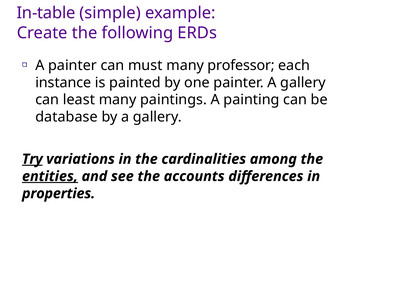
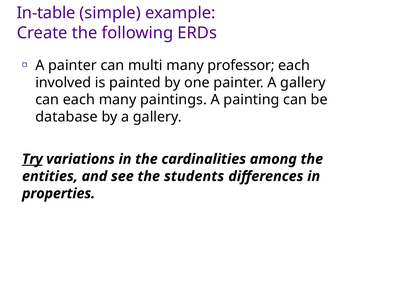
must: must -> multi
instance: instance -> involved
can least: least -> each
entities underline: present -> none
accounts: accounts -> students
